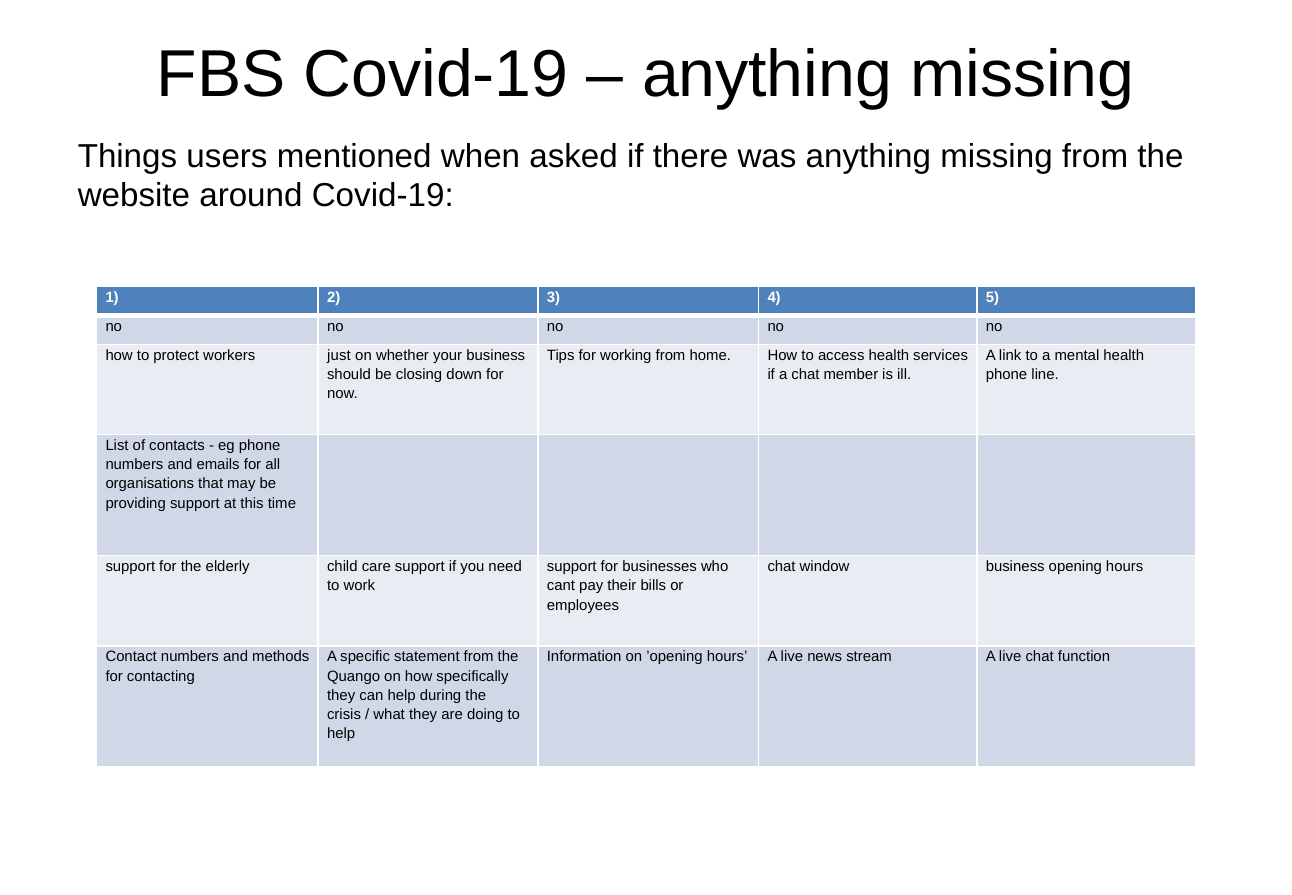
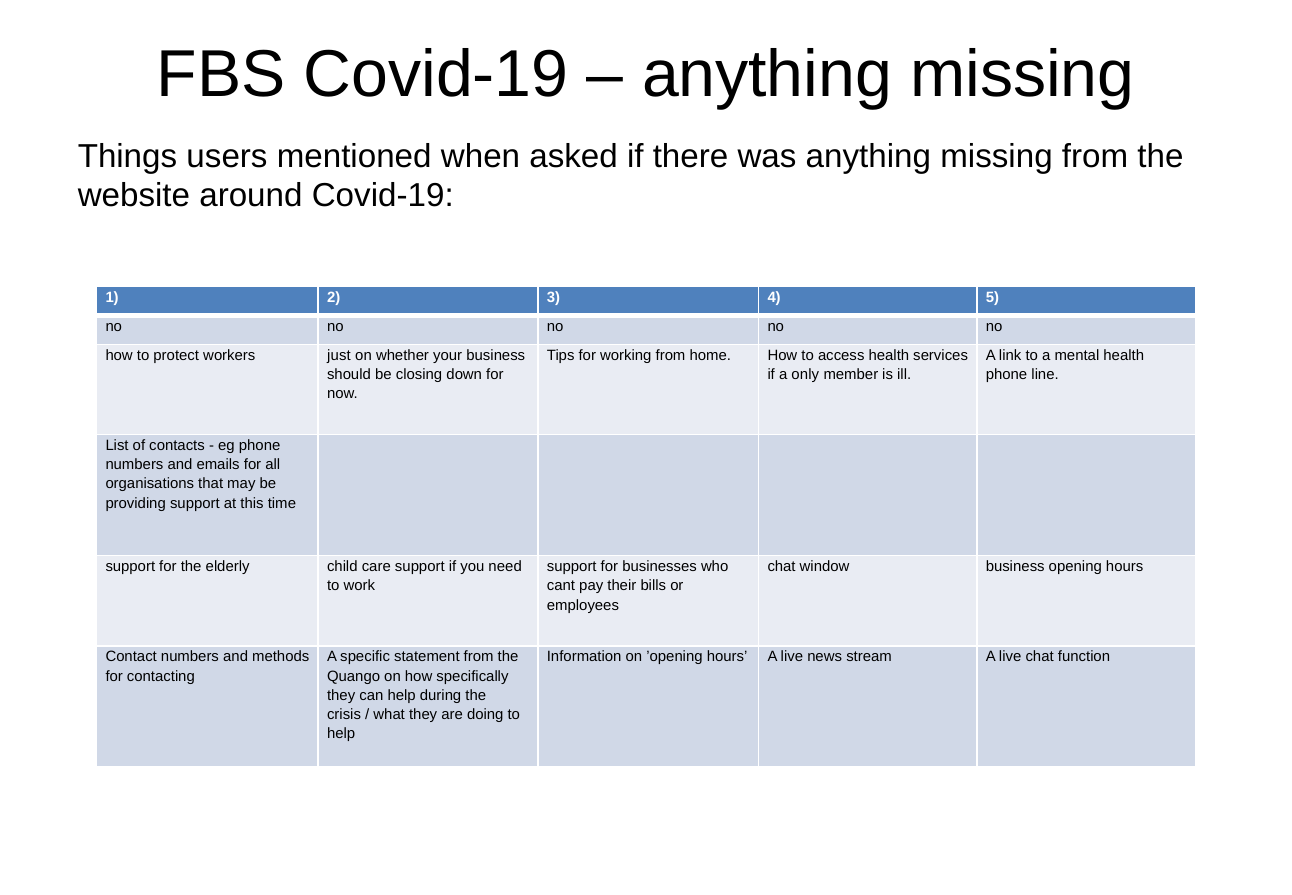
a chat: chat -> only
